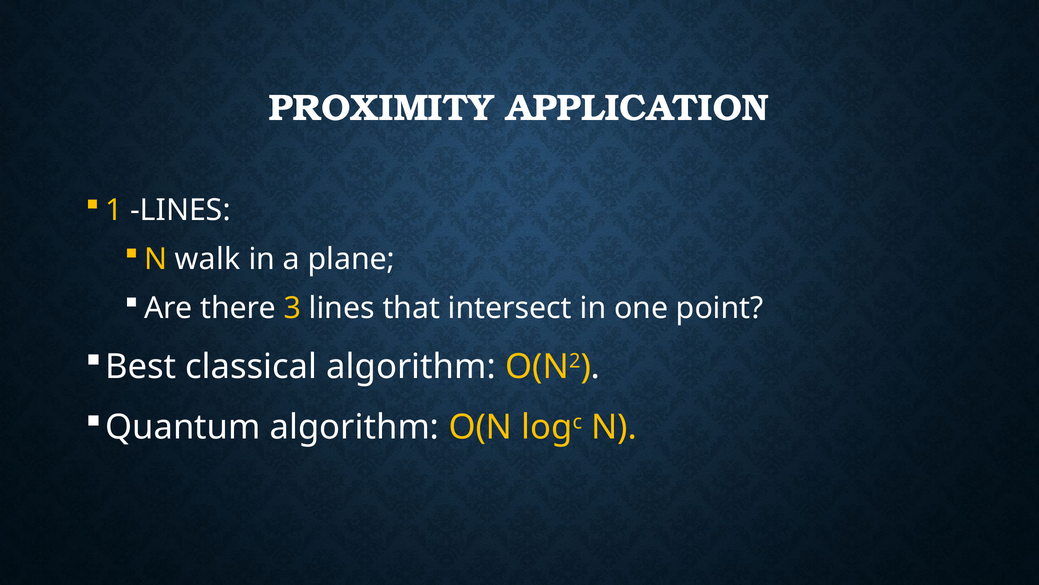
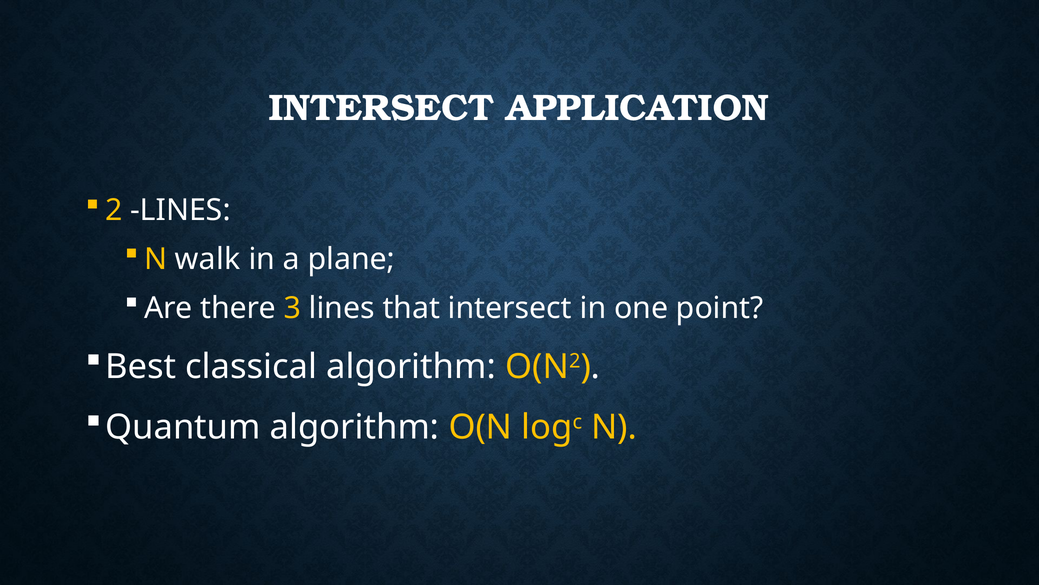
PROXIMITY at (381, 108): PROXIMITY -> INTERSECT
1: 1 -> 2
